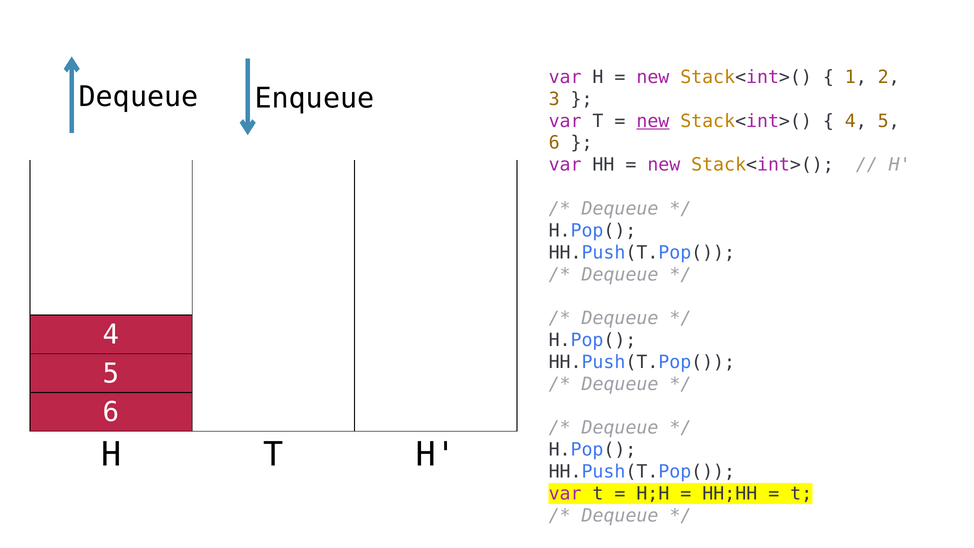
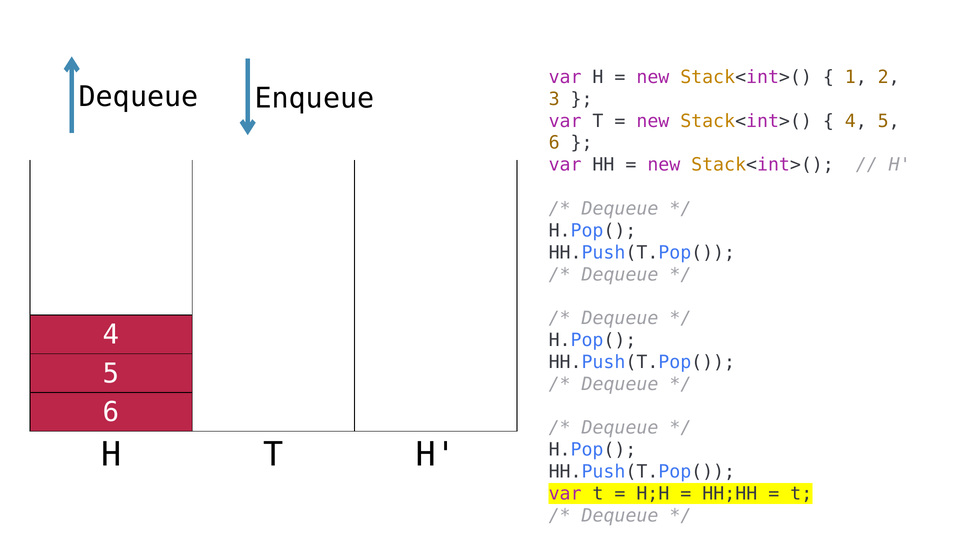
new at (653, 121) underline: present -> none
